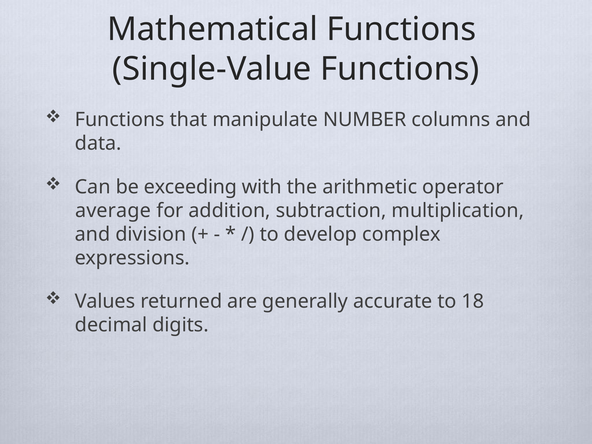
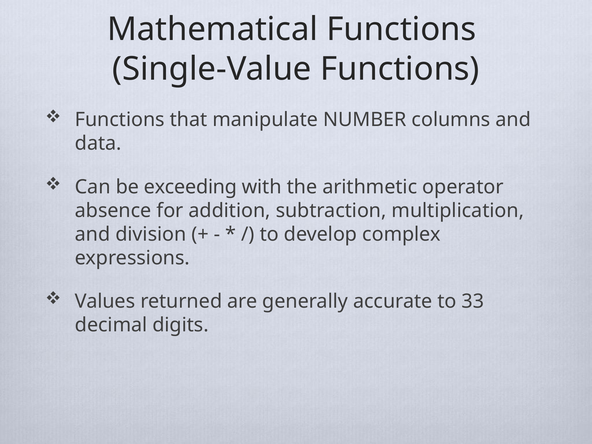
average: average -> absence
18: 18 -> 33
